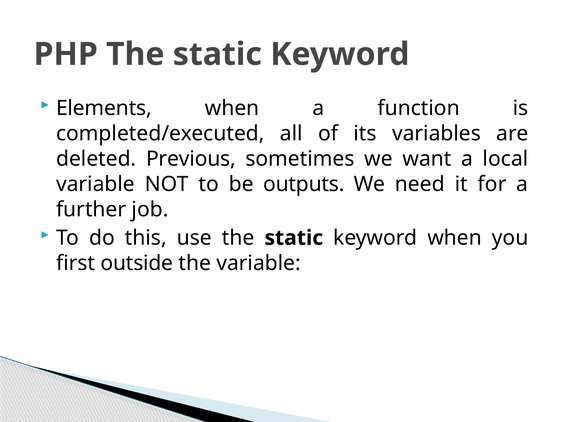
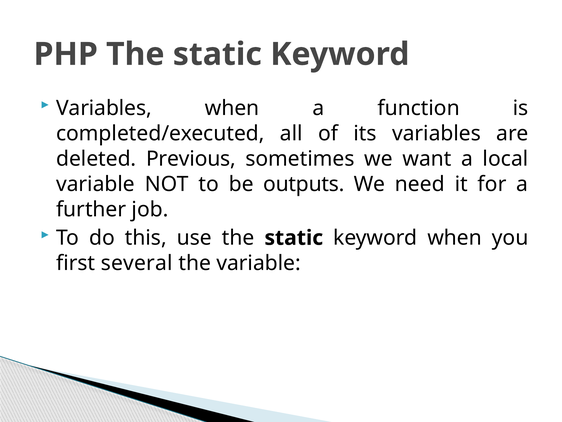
Elements at (104, 108): Elements -> Variables
outside: outside -> several
